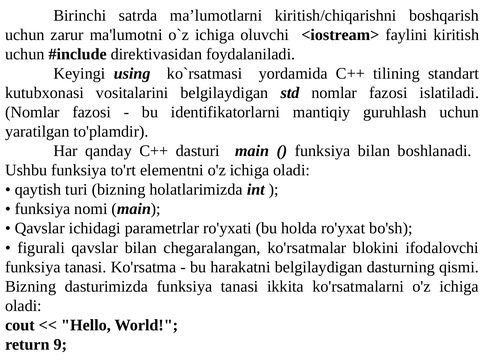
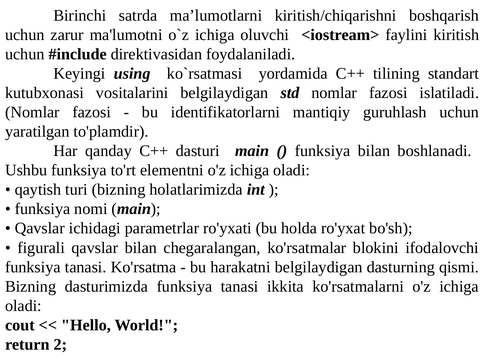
9: 9 -> 2
